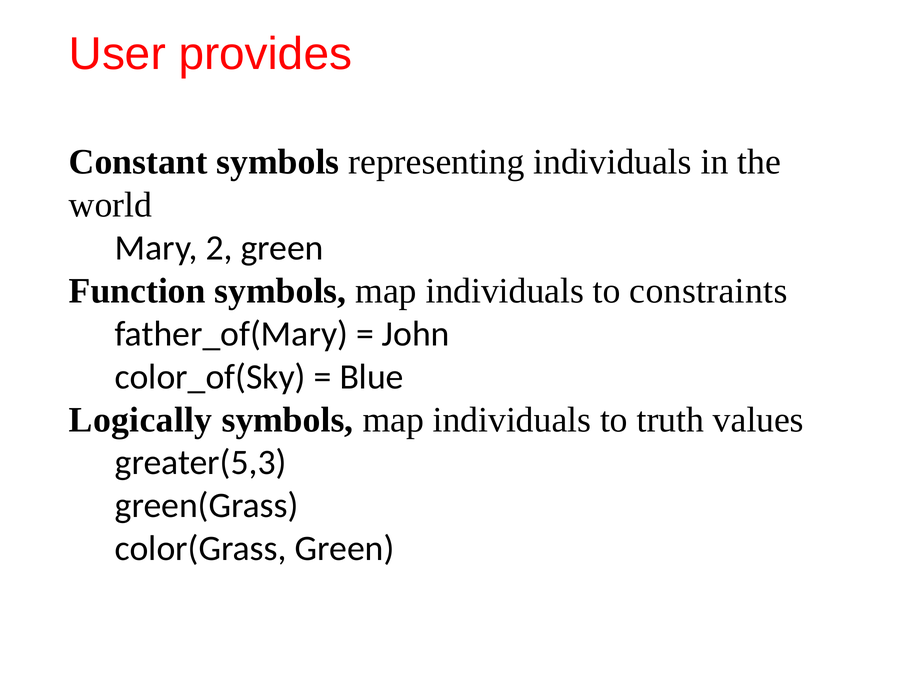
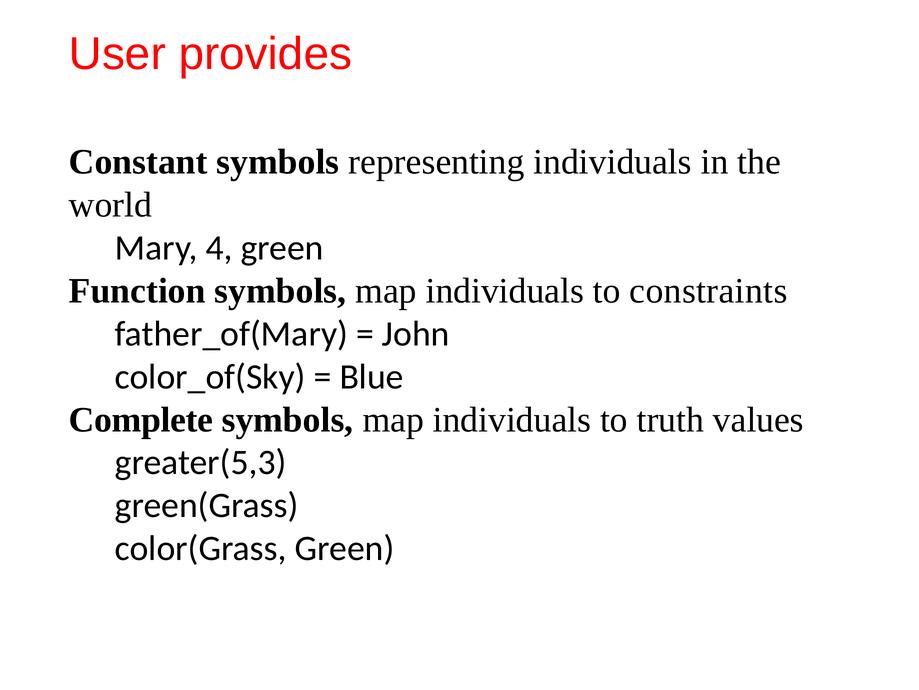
2: 2 -> 4
Logically: Logically -> Complete
